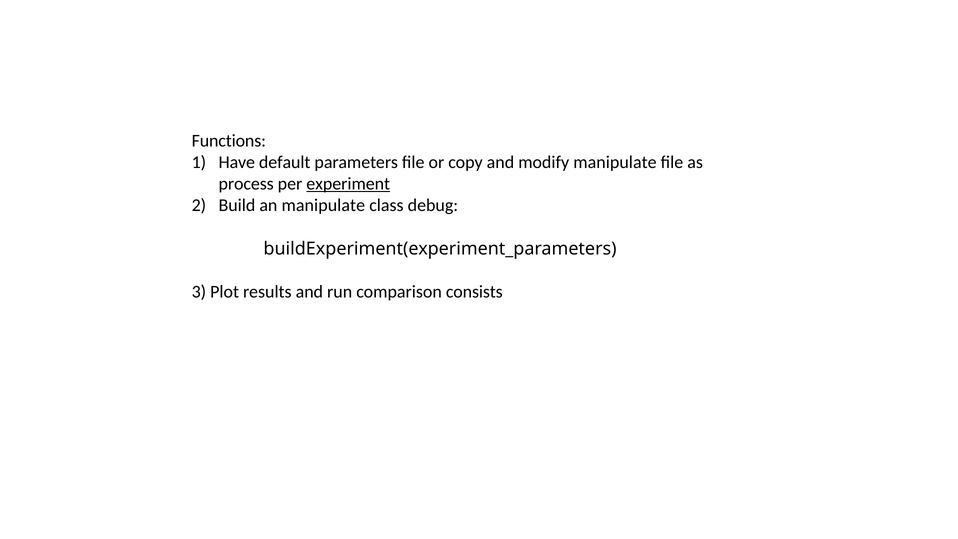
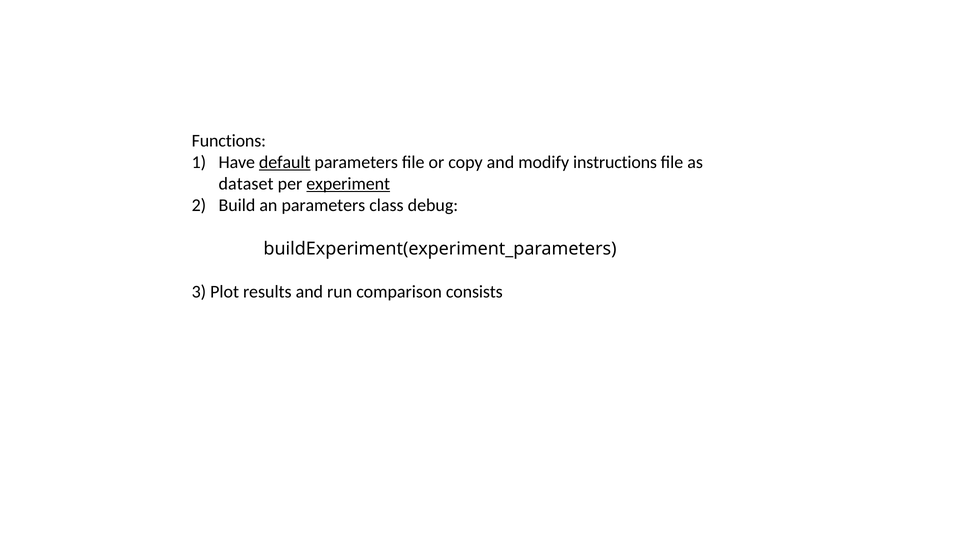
default underline: none -> present
modify manipulate: manipulate -> instructions
process: process -> dataset
an manipulate: manipulate -> parameters
